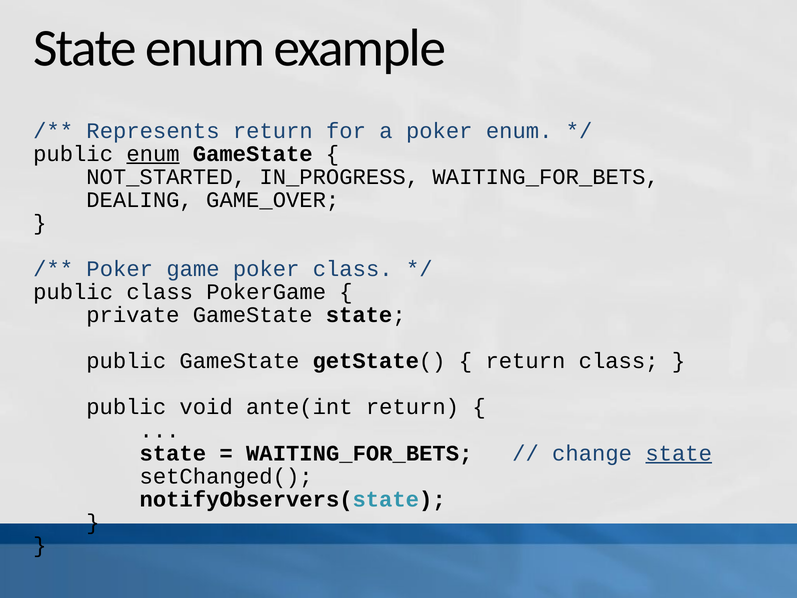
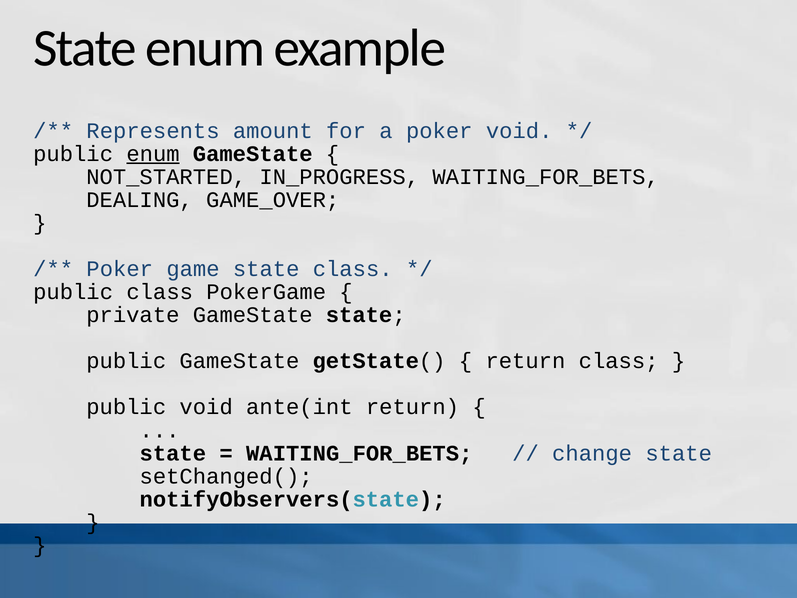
Represents return: return -> amount
poker enum: enum -> void
game poker: poker -> state
state at (679, 453) underline: present -> none
